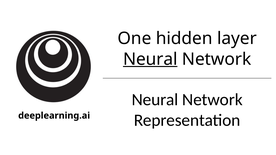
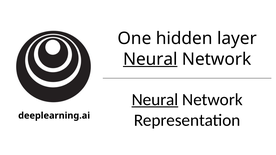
Neural at (155, 100) underline: none -> present
